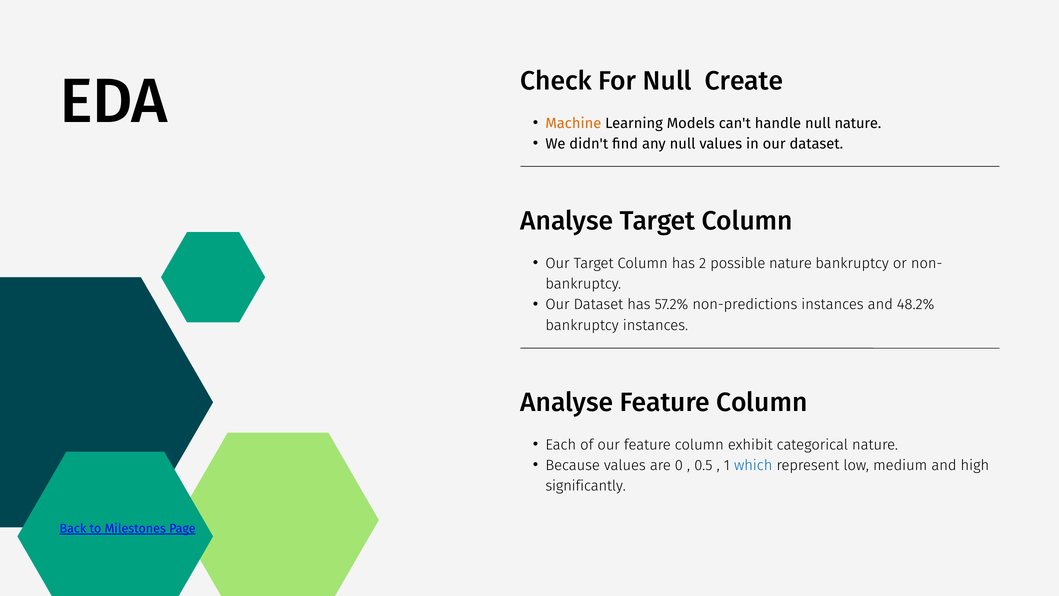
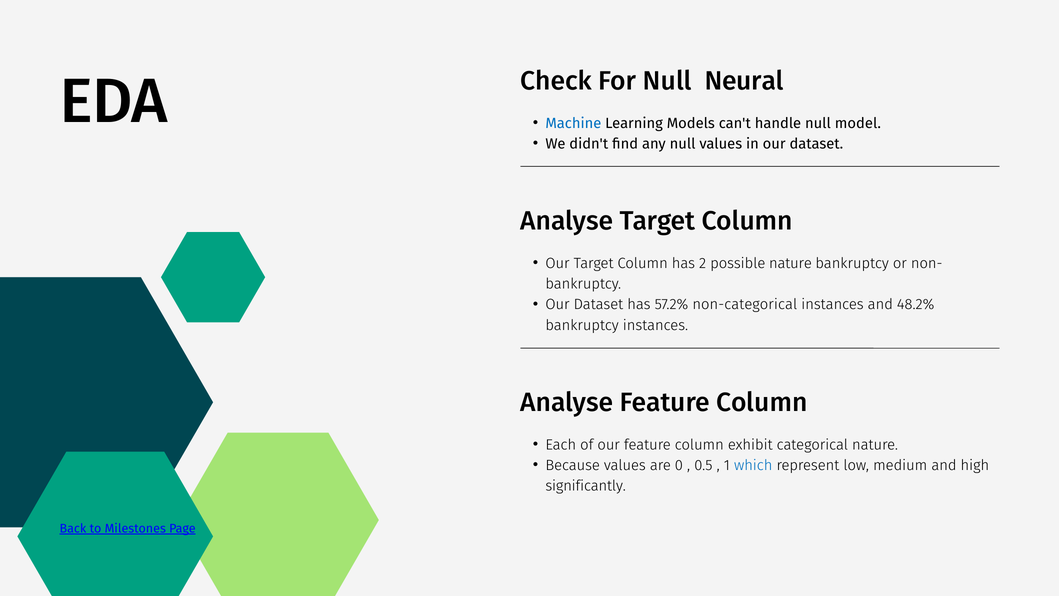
Create: Create -> Neural
Machine colour: orange -> blue
null nature: nature -> model
non-predictions: non-predictions -> non-categorical
